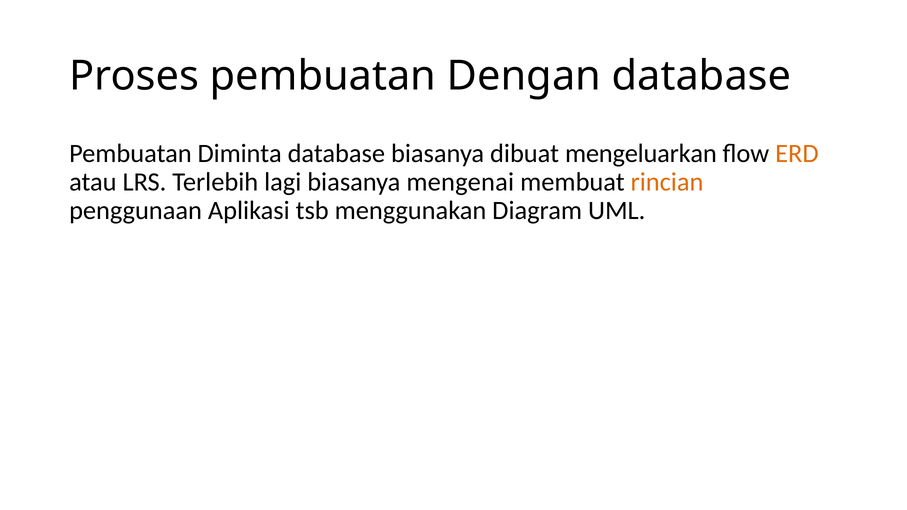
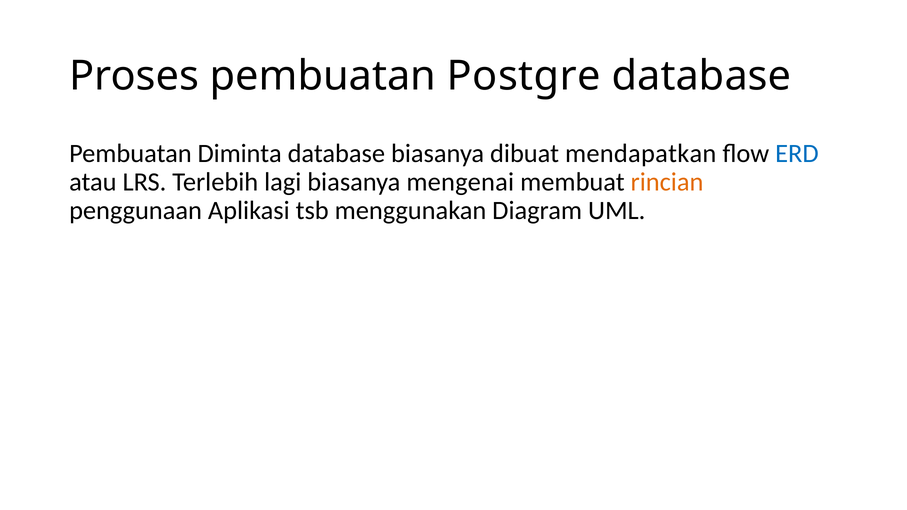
Dengan: Dengan -> Postgre
mengeluarkan: mengeluarkan -> mendapatkan
ERD colour: orange -> blue
